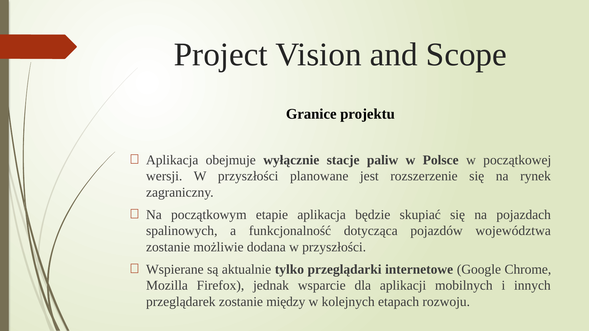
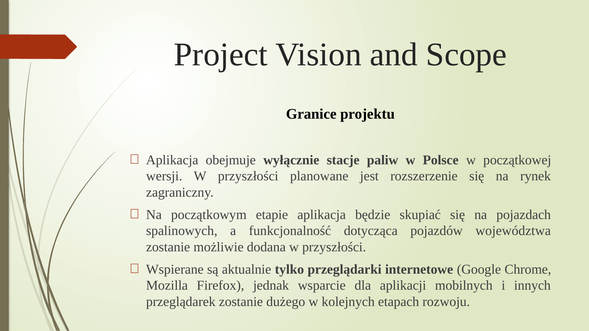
między: między -> dużego
